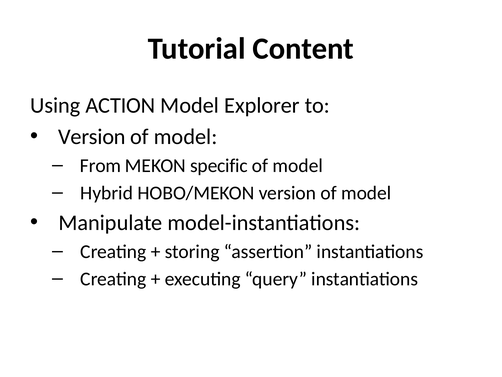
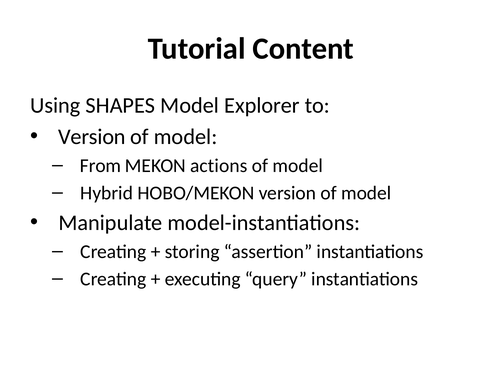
ACTION: ACTION -> SHAPES
specific: specific -> actions
